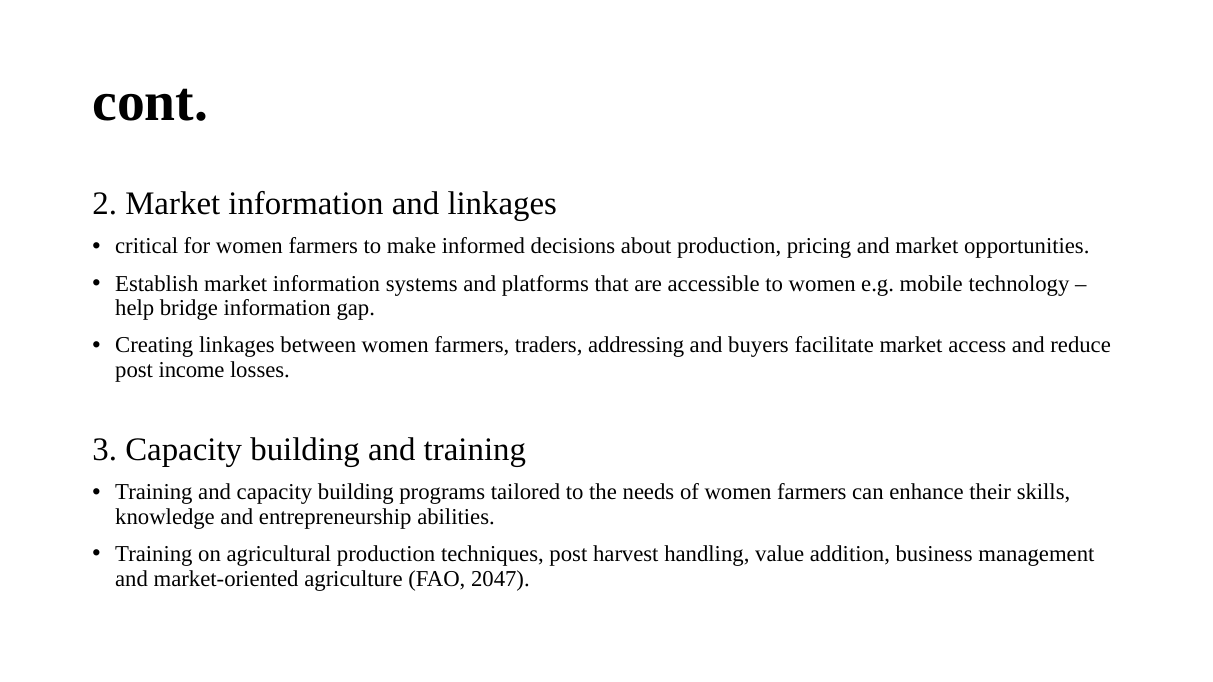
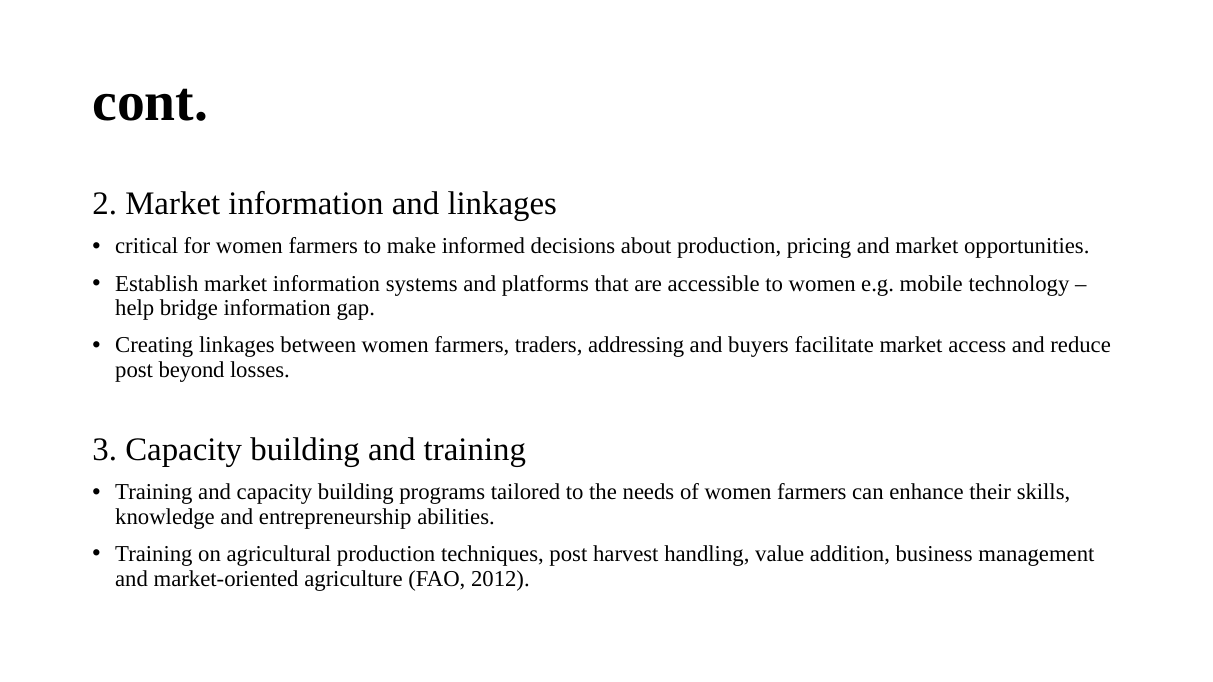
income: income -> beyond
2047: 2047 -> 2012
